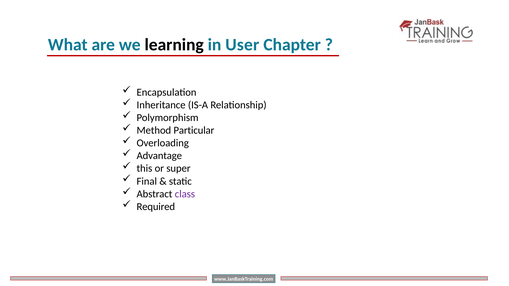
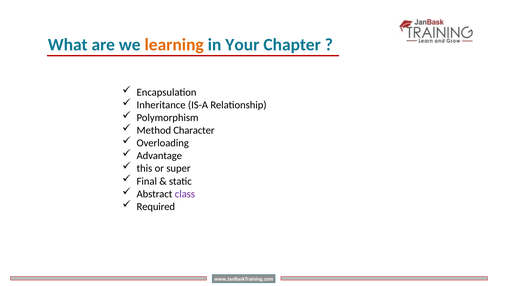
learning colour: black -> orange
User: User -> Your
Particular: Particular -> Character
